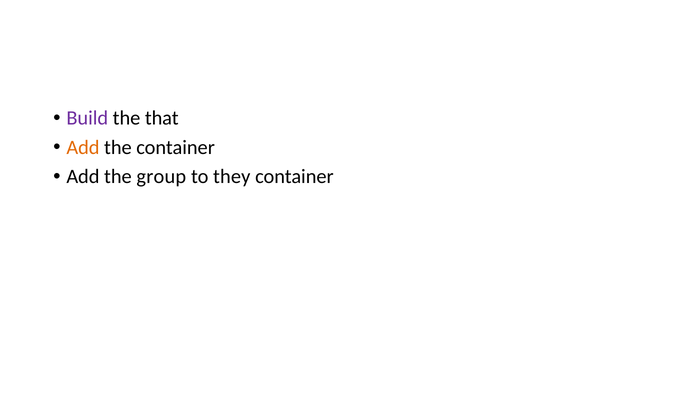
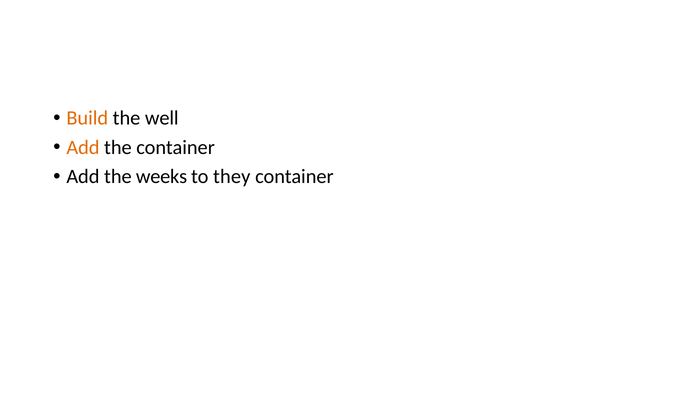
Build colour: purple -> orange
that: that -> well
group: group -> weeks
